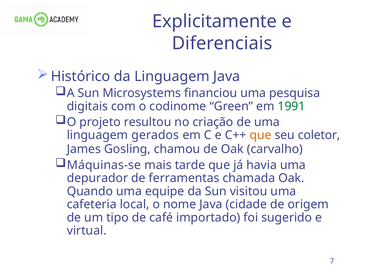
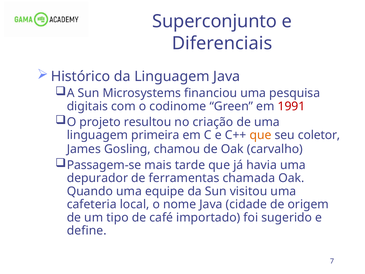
Explicitamente: Explicitamente -> Superconjunto
1991 colour: green -> red
gerados: gerados -> primeira
Máquinas-se: Máquinas-se -> Passagem-se
virtual: virtual -> define
